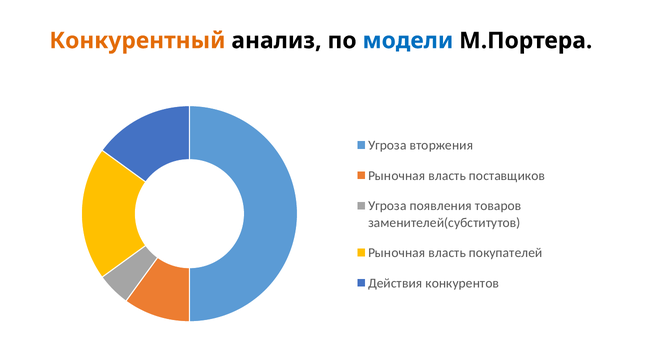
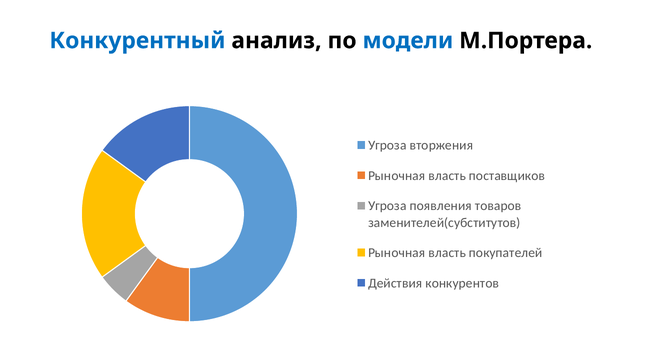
Конкурентный colour: orange -> blue
